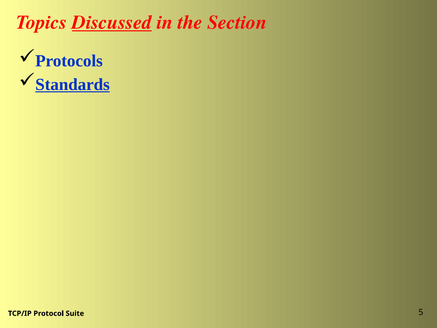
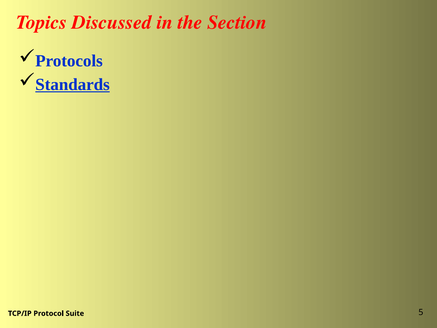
Discussed underline: present -> none
